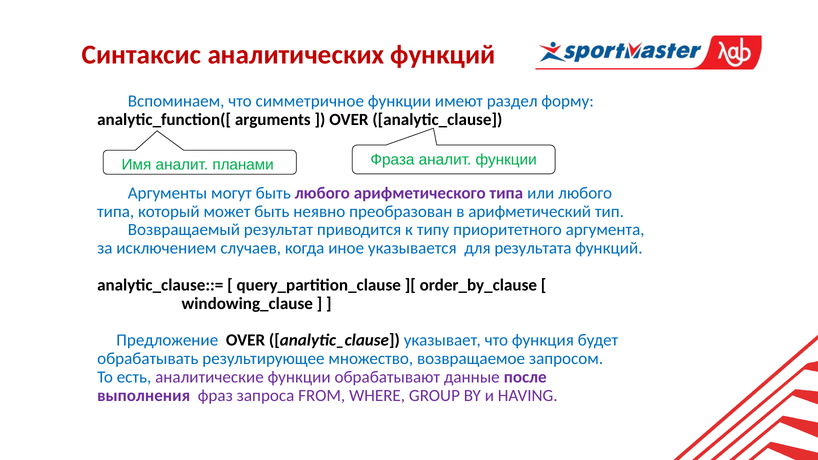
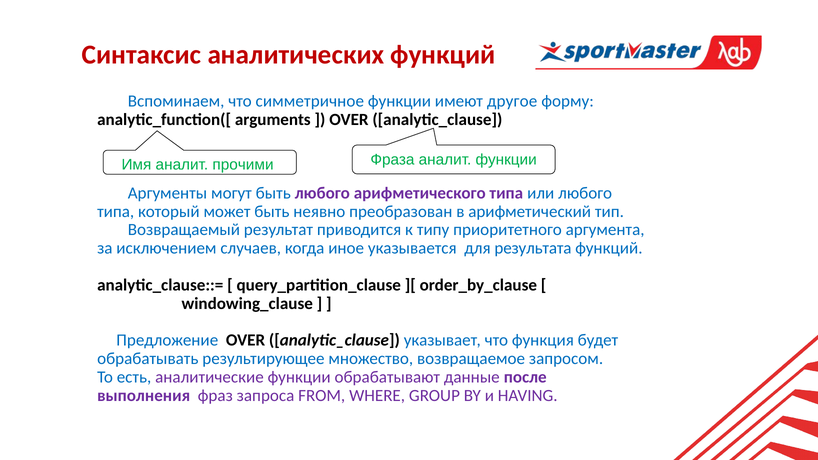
раздел: раздел -> другое
планами: планами -> прочими
